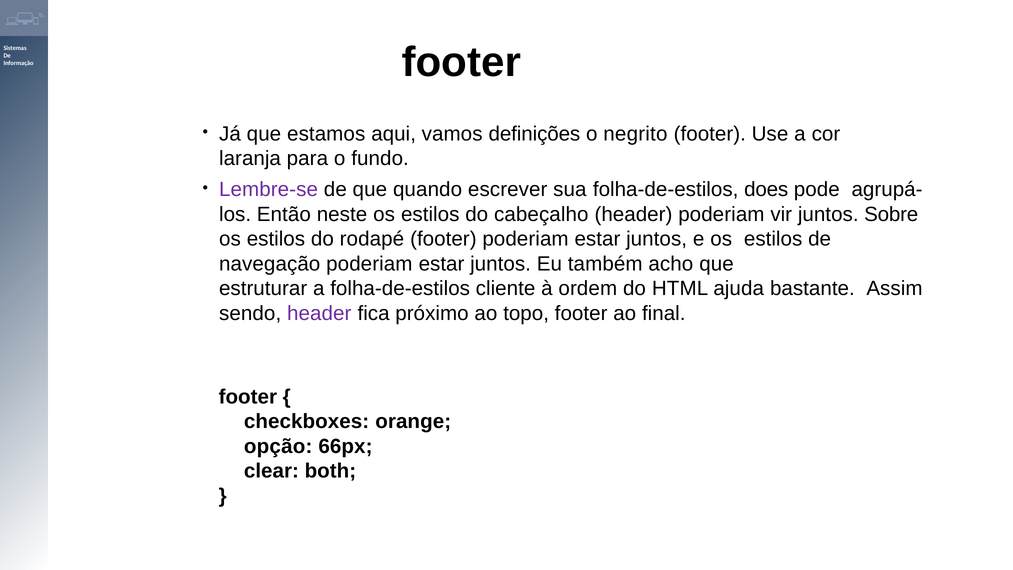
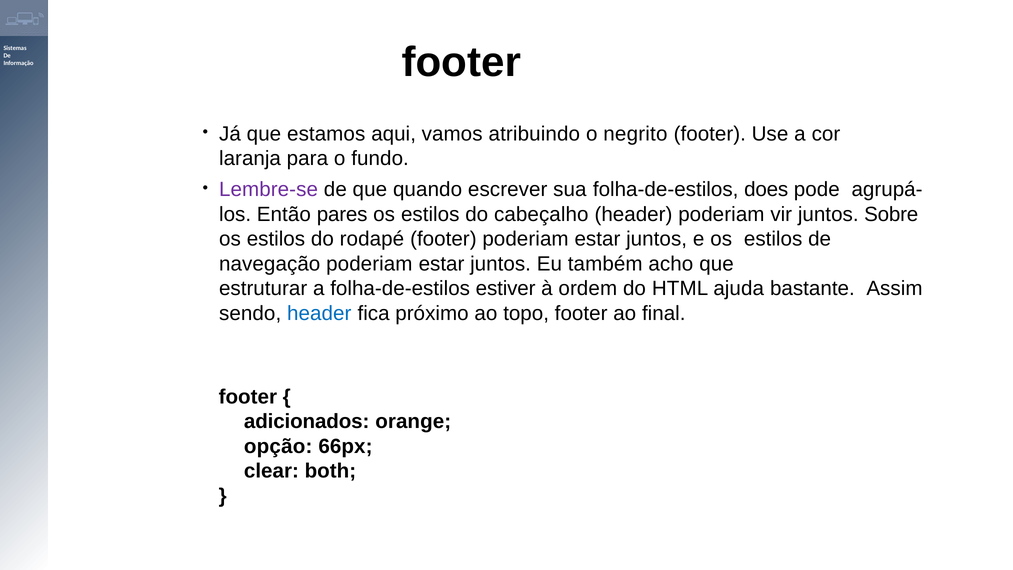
definições: definições -> atribuindo
neste: neste -> pares
cliente: cliente -> estiver
header at (319, 313) colour: purple -> blue
checkboxes: checkboxes -> adicionados
